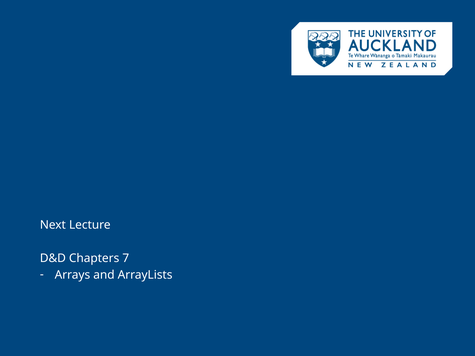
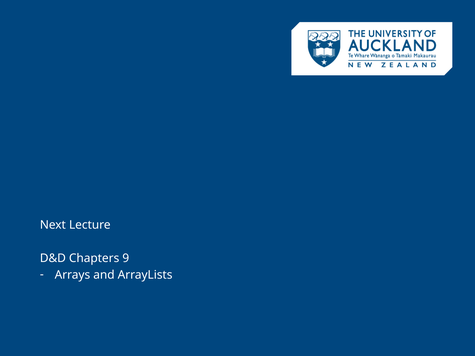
7: 7 -> 9
